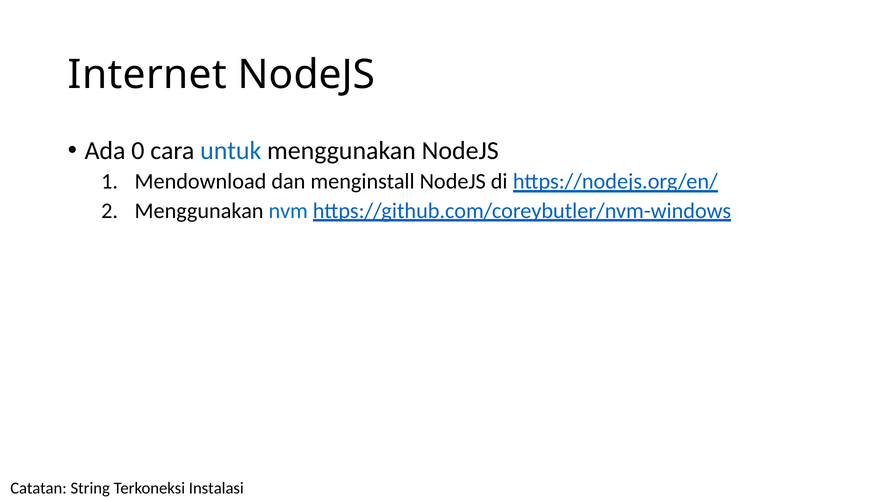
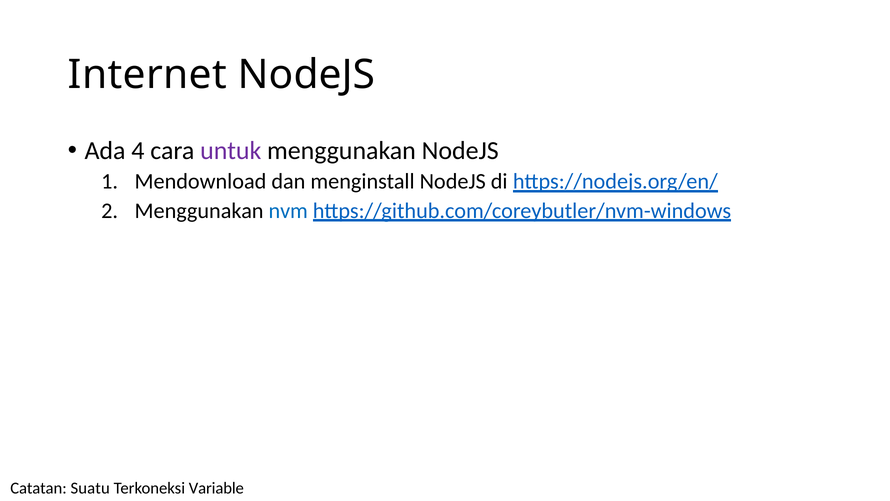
0: 0 -> 4
untuk colour: blue -> purple
String: String -> Suatu
Instalasi: Instalasi -> Variable
